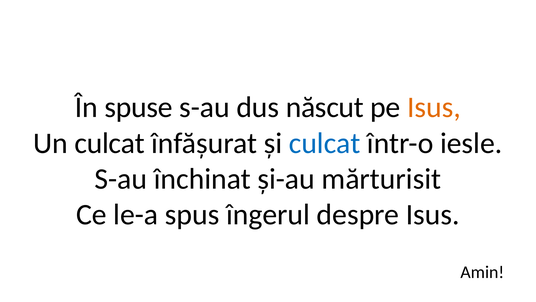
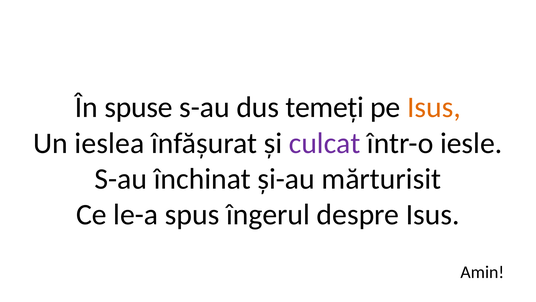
născut: născut -> temeți
Un culcat: culcat -> ieslea
culcat at (325, 143) colour: blue -> purple
